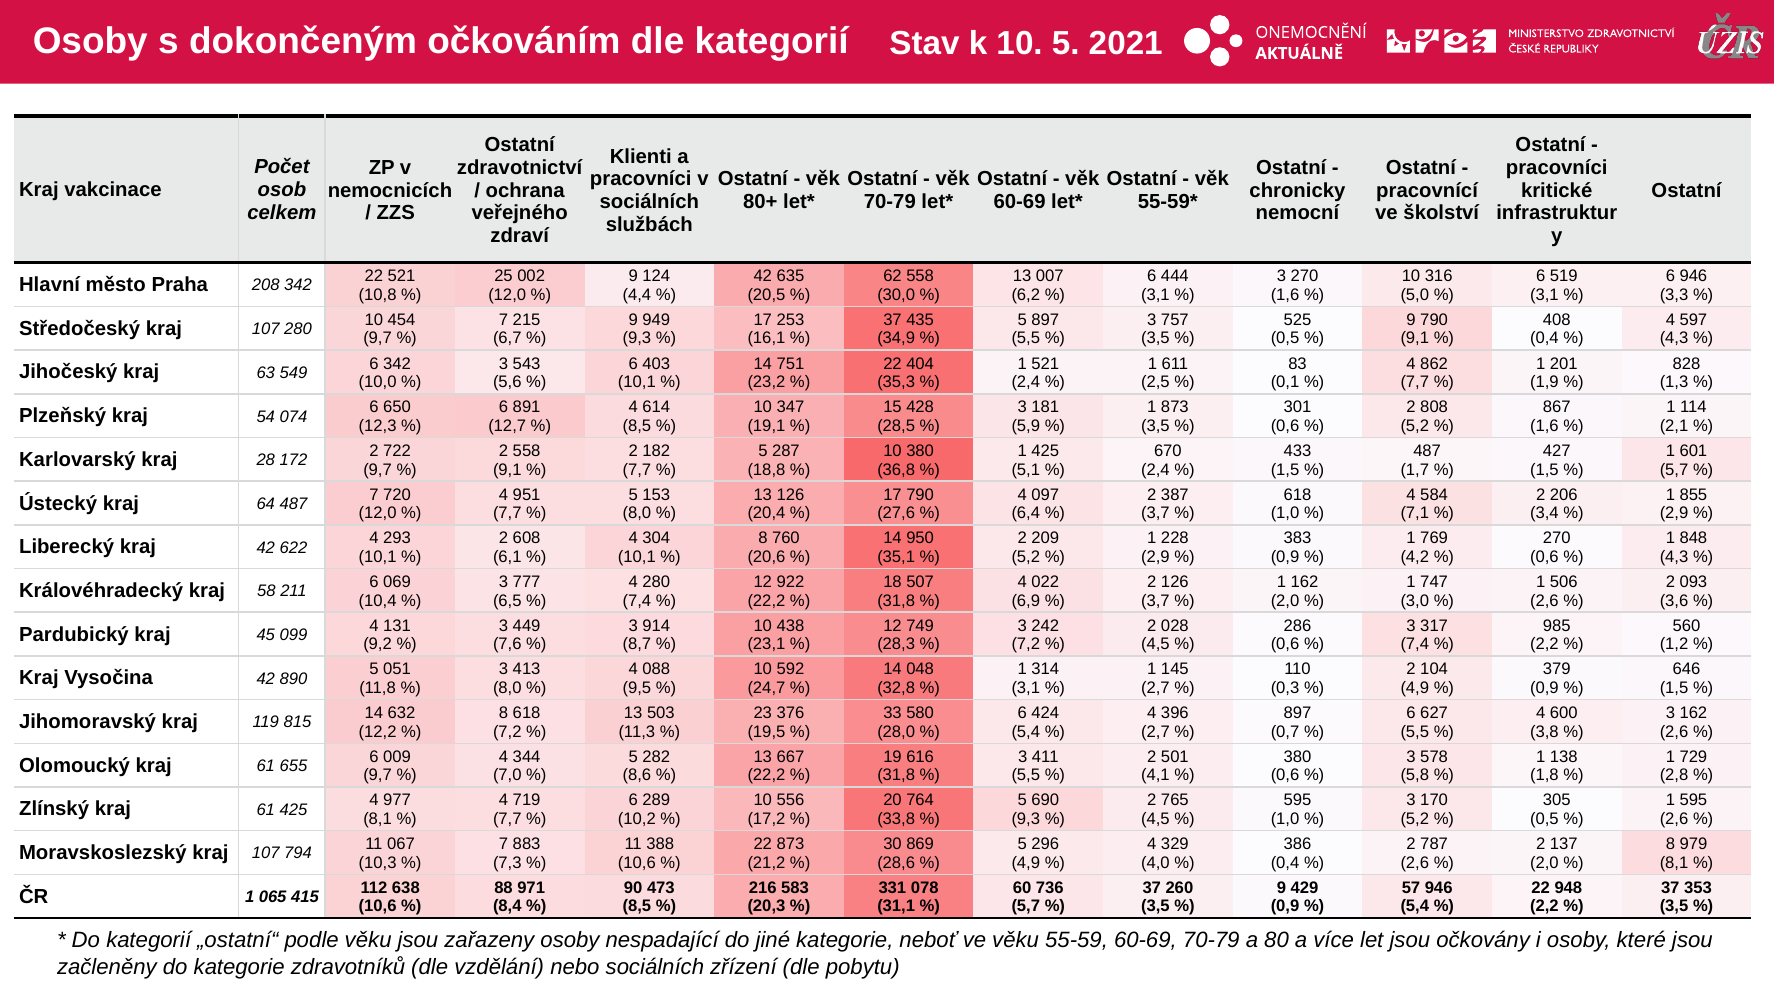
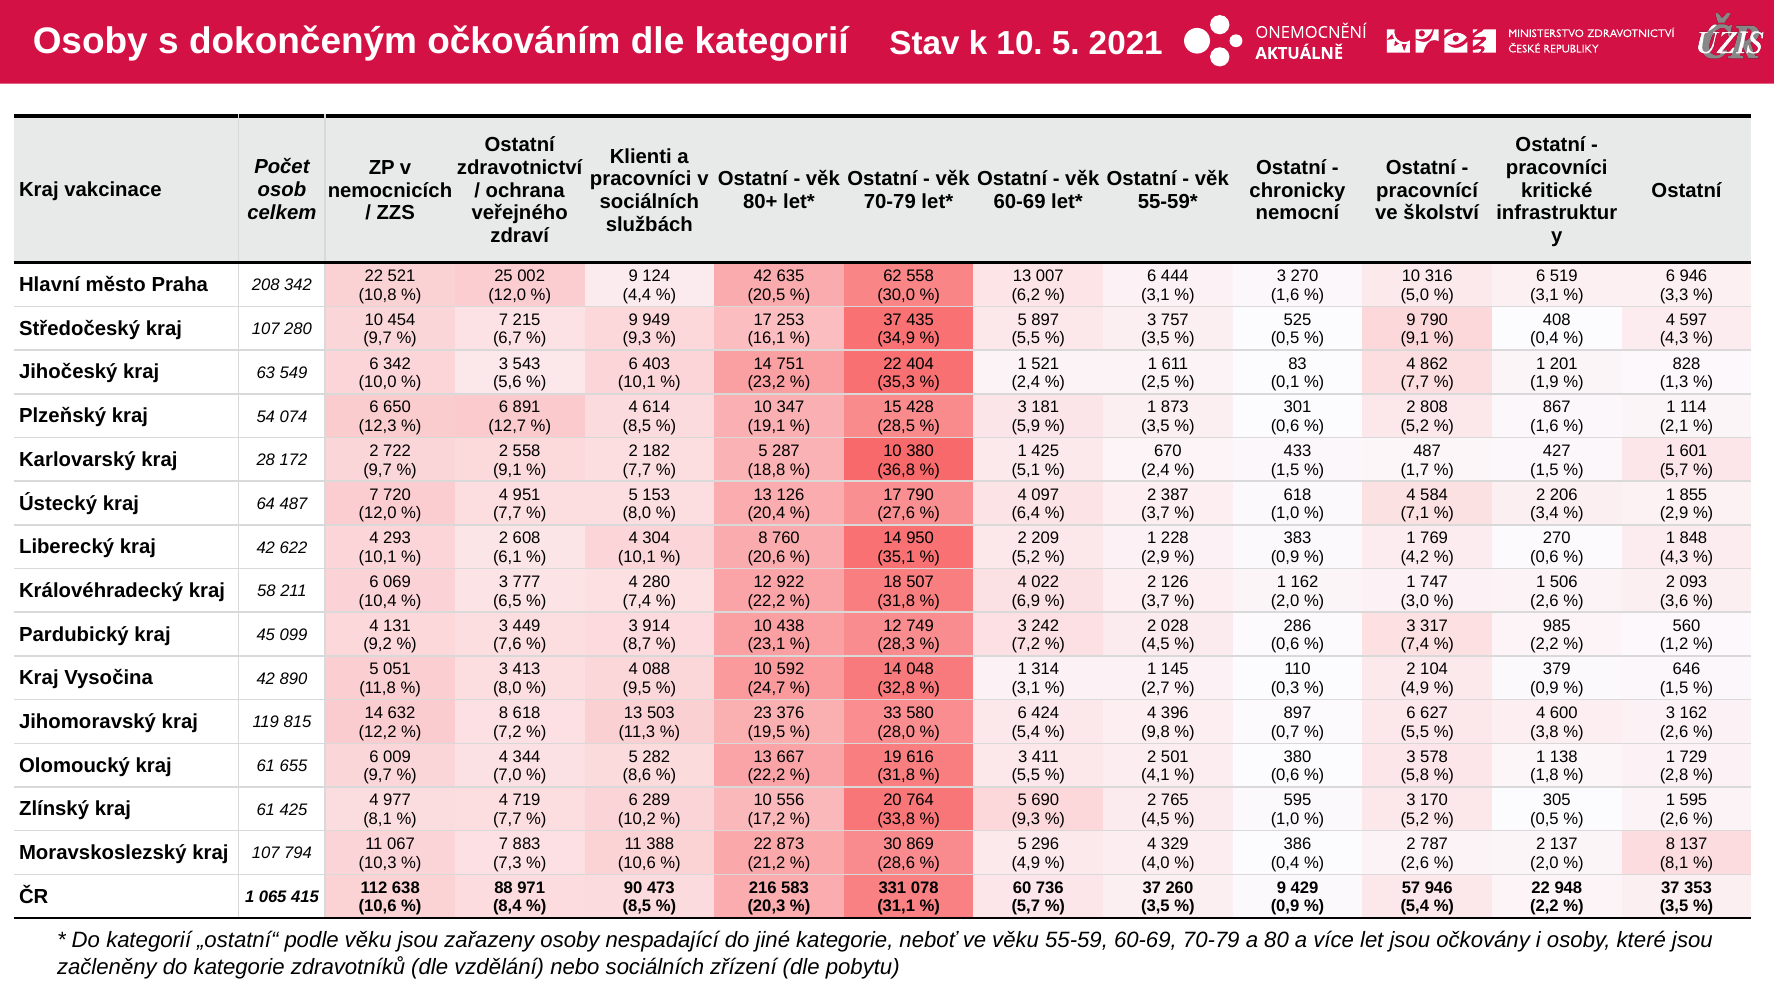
2,7 at (1156, 732): 2,7 -> 9,8
8 979: 979 -> 137
